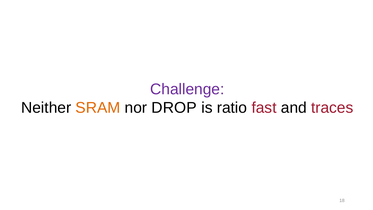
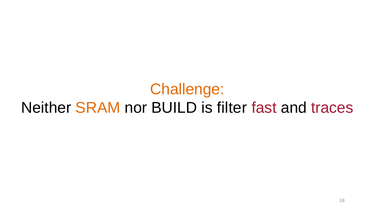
Challenge colour: purple -> orange
DROP: DROP -> BUILD
ratio: ratio -> filter
